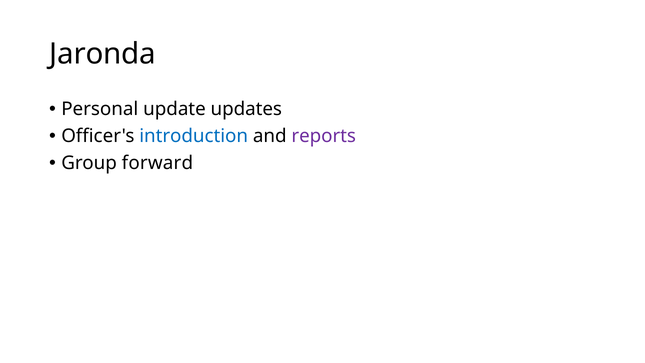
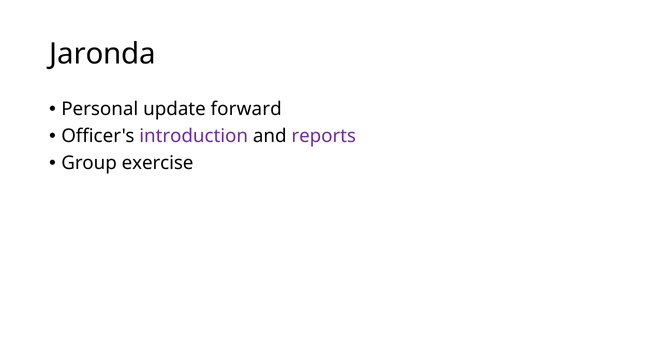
updates: updates -> forward
introduction colour: blue -> purple
forward: forward -> exercise
